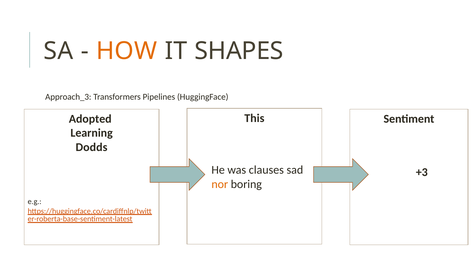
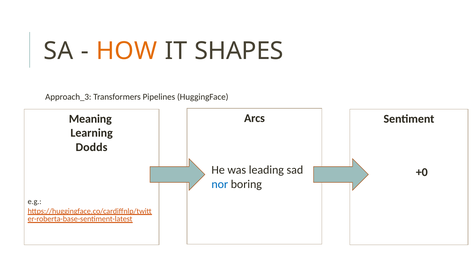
This: This -> Arcs
Adopted: Adopted -> Meaning
clauses: clauses -> leading
+3: +3 -> +0
nor colour: orange -> blue
